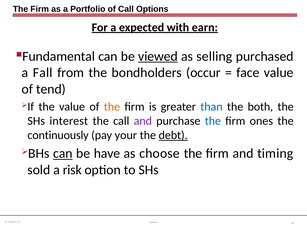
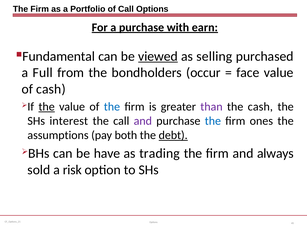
a expected: expected -> purchase
Fall: Fall -> Full
of tend: tend -> cash
the at (47, 107) underline: none -> present
the at (112, 107) colour: orange -> blue
than colour: blue -> purple
the both: both -> cash
continuously: continuously -> assumptions
your: your -> both
can at (63, 154) underline: present -> none
choose: choose -> trading
timing: timing -> always
